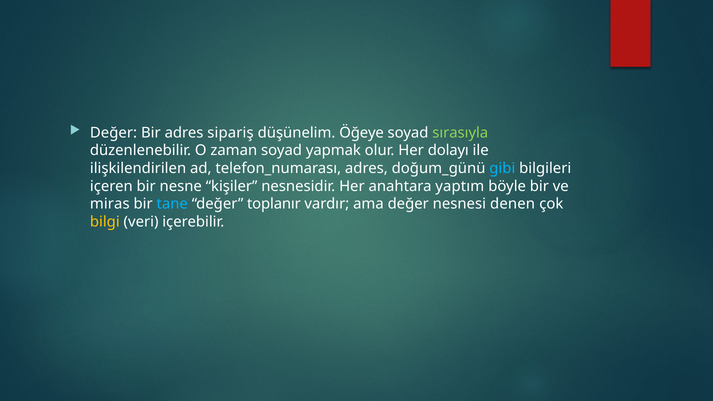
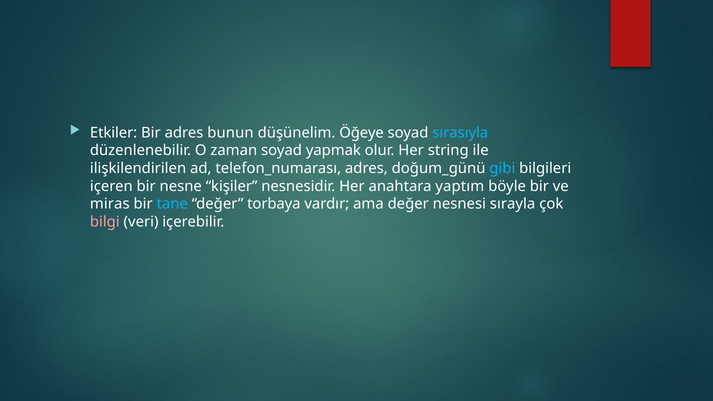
Değer at (114, 133): Değer -> Etkiler
sipariş: sipariş -> bunun
sırasıyla colour: light green -> light blue
dolayı: dolayı -> string
toplanır: toplanır -> torbaya
denen: denen -> sırayla
bilgi colour: yellow -> pink
